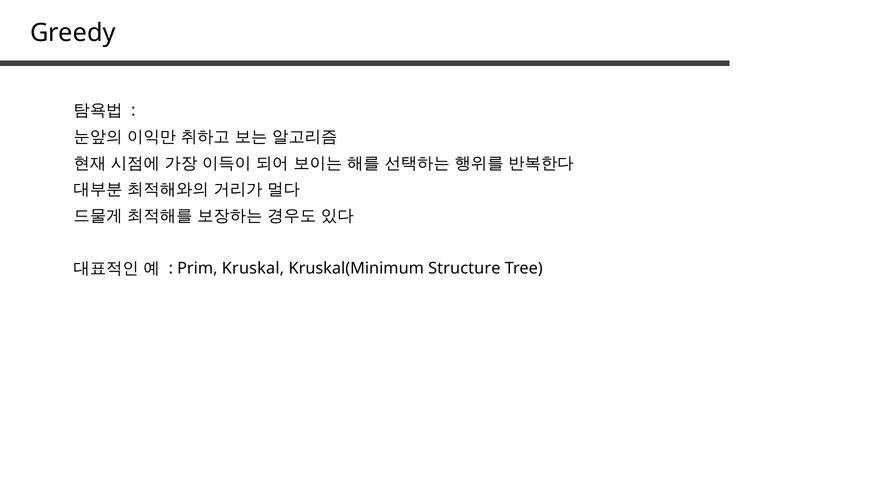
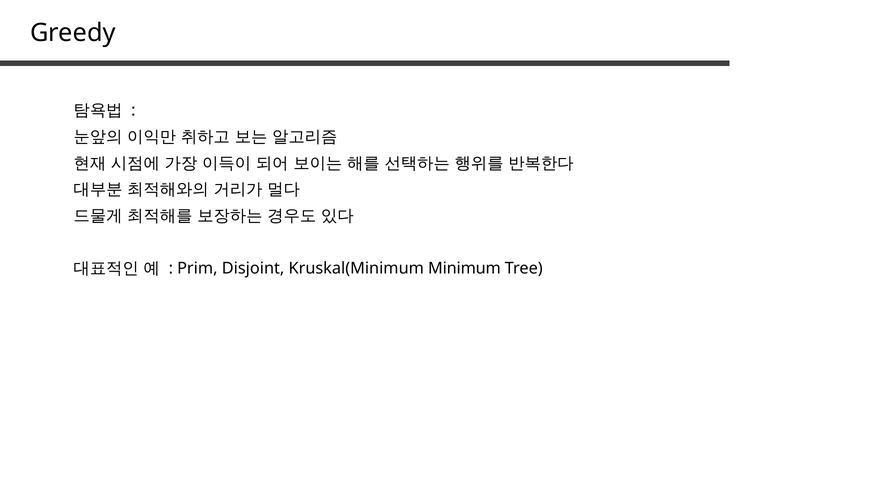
Kruskal: Kruskal -> Disjoint
Structure: Structure -> Minimum
